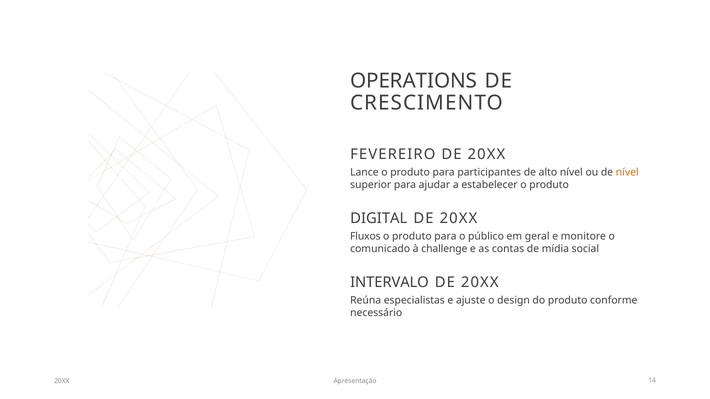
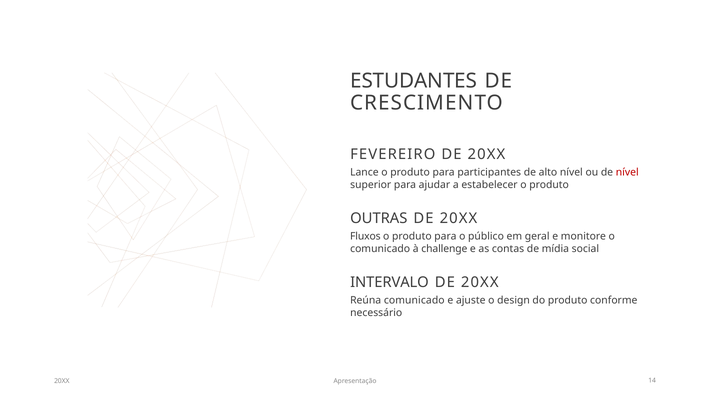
OPERATIONS: OPERATIONS -> ESTUDANTES
nível at (627, 173) colour: orange -> red
DIGITAL: DIGITAL -> OUTRAS
Reúna especialistas: especialistas -> comunicado
